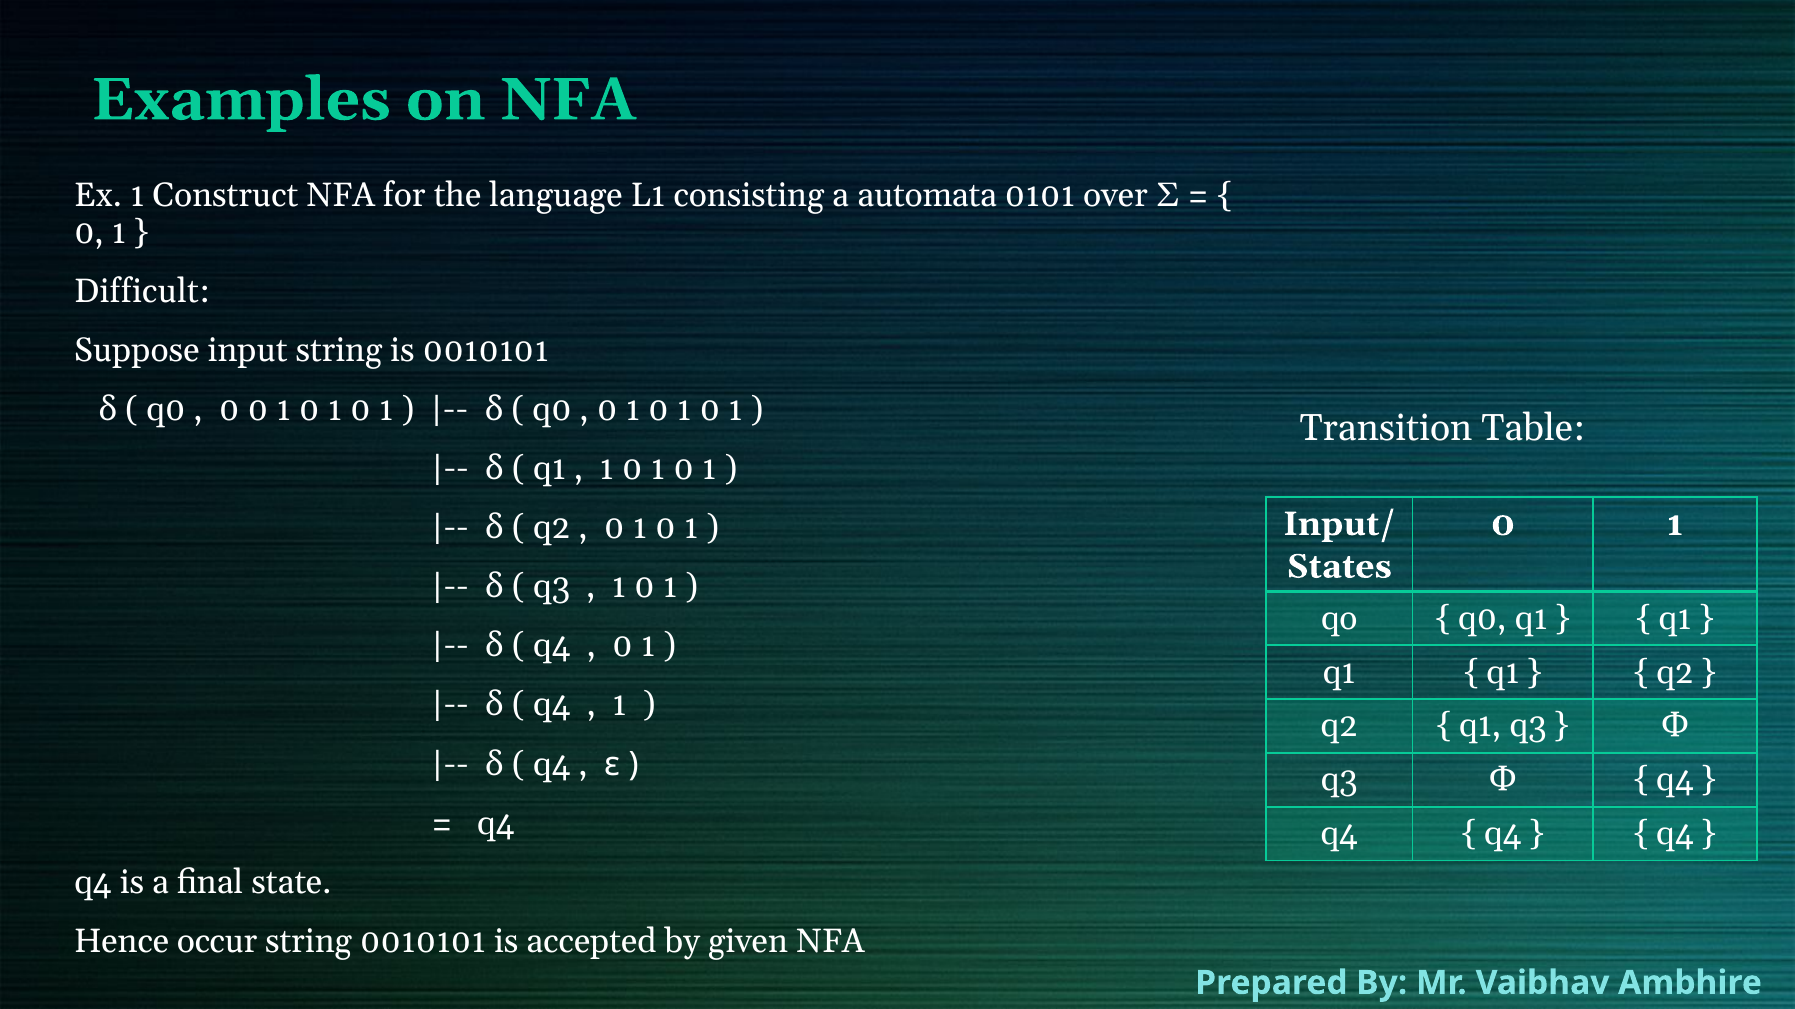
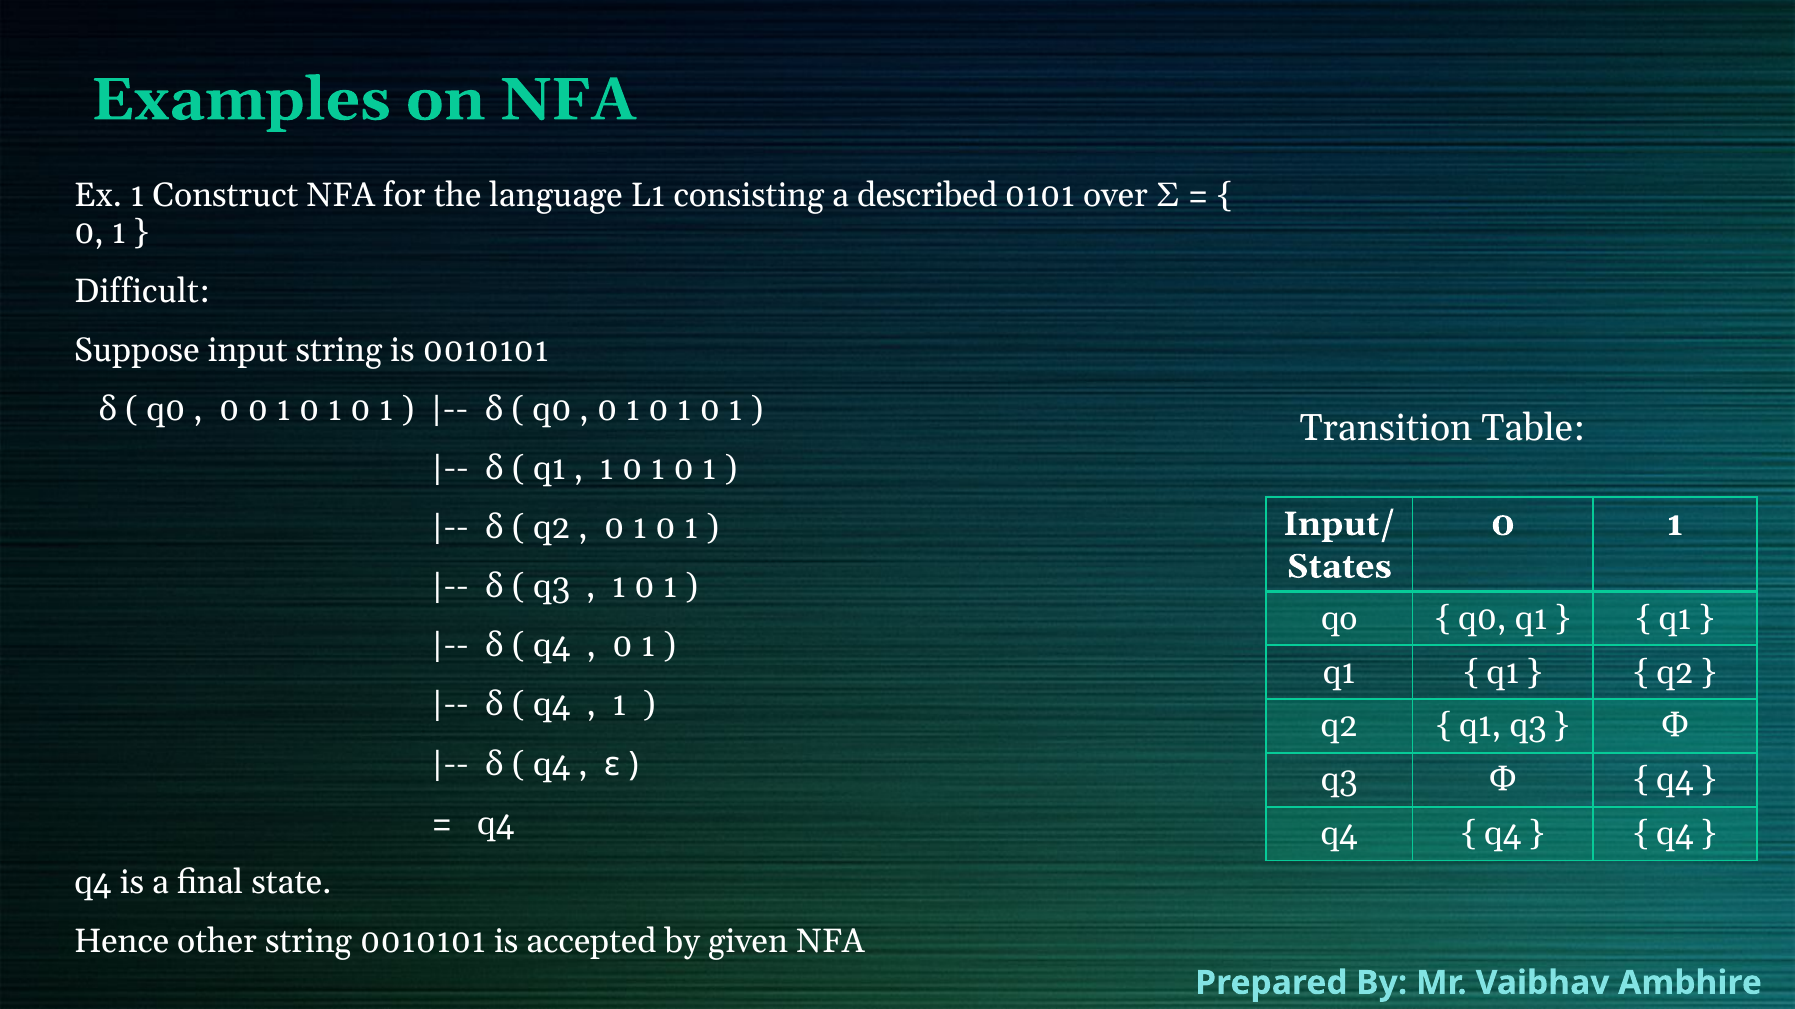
automata: automata -> described
occur: occur -> other
